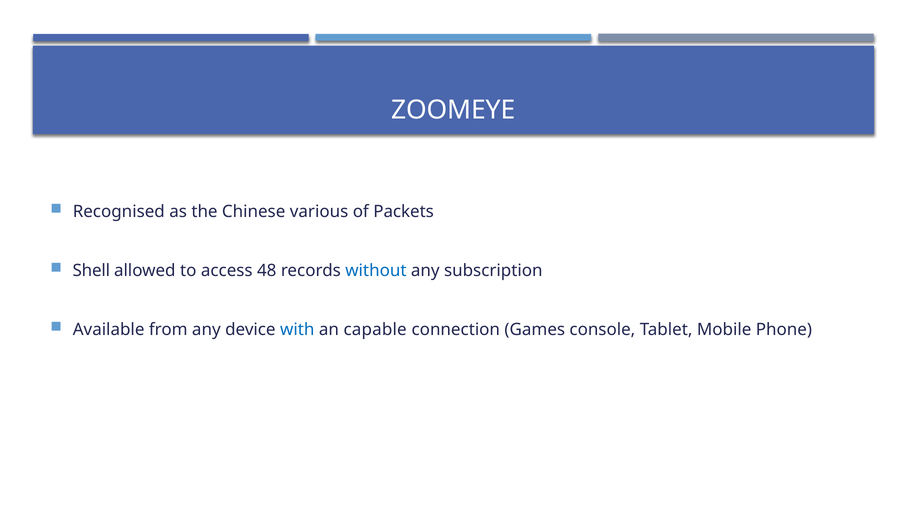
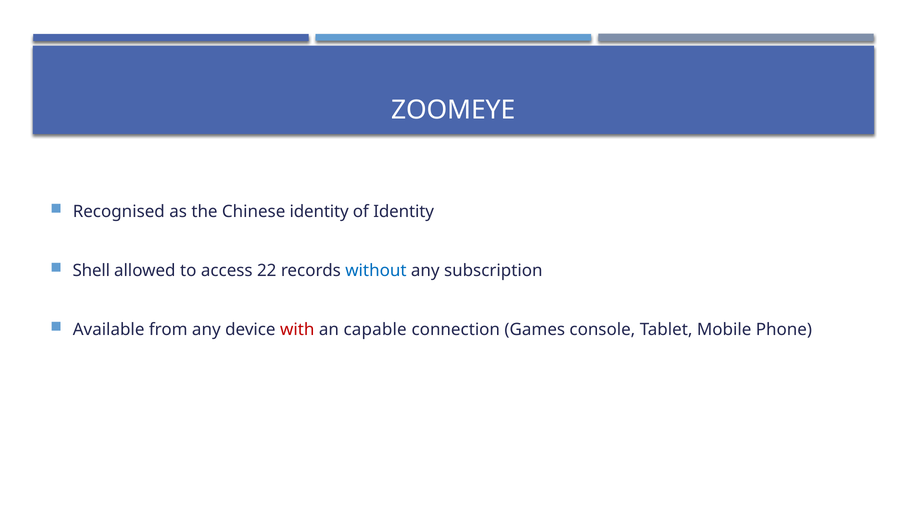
Chinese various: various -> identity
of Packets: Packets -> Identity
48: 48 -> 22
with colour: blue -> red
